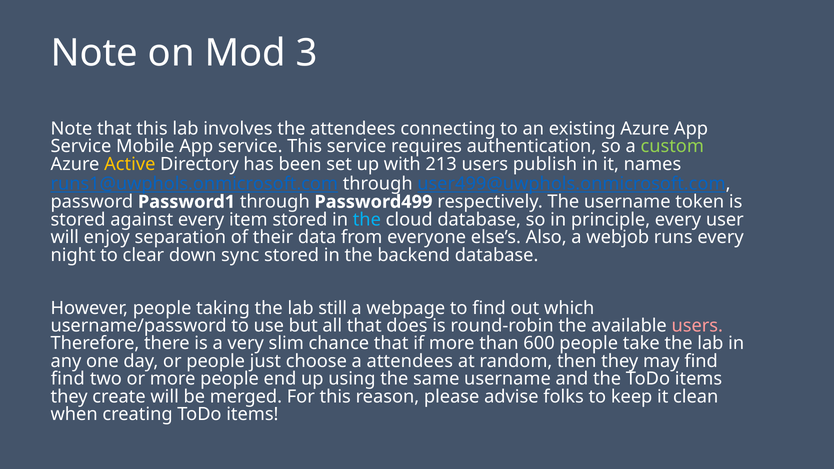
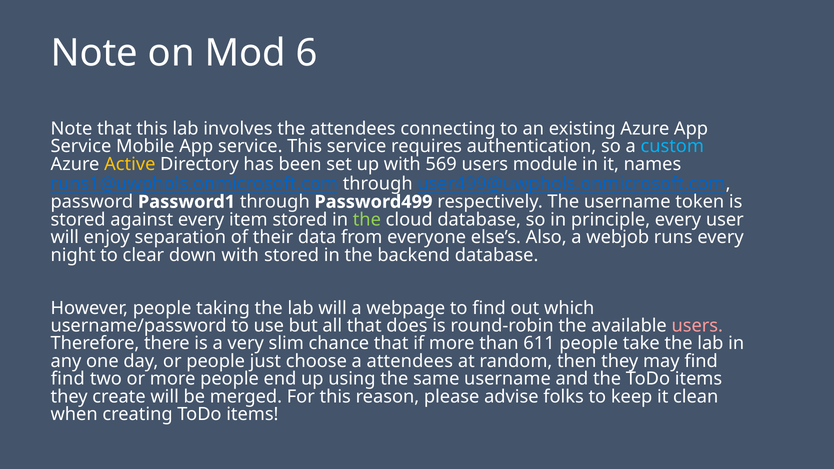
3: 3 -> 6
custom colour: light green -> light blue
213: 213 -> 569
publish: publish -> module
the at (367, 220) colour: light blue -> light green
down sync: sync -> with
lab still: still -> will
600: 600 -> 611
